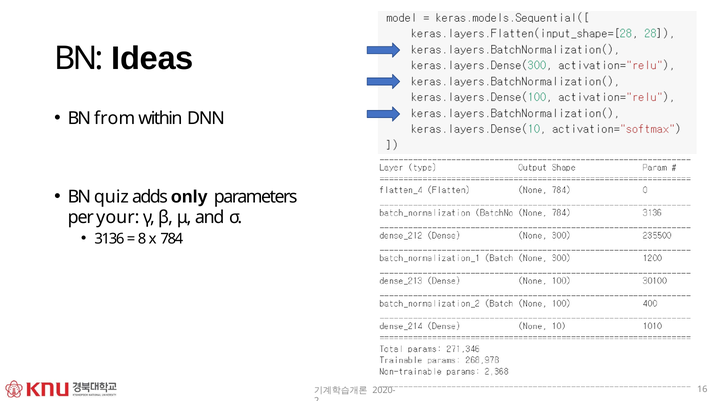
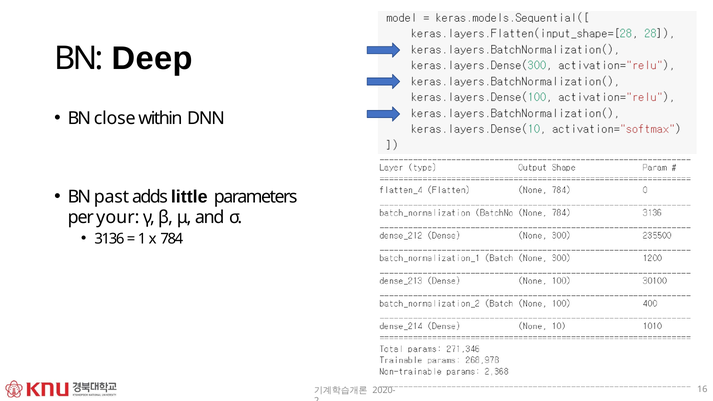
Ideas: Ideas -> Deep
from: from -> close
quiz: quiz -> past
only: only -> little
8: 8 -> 1
